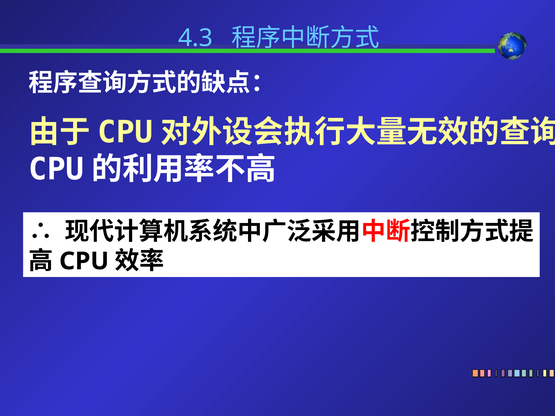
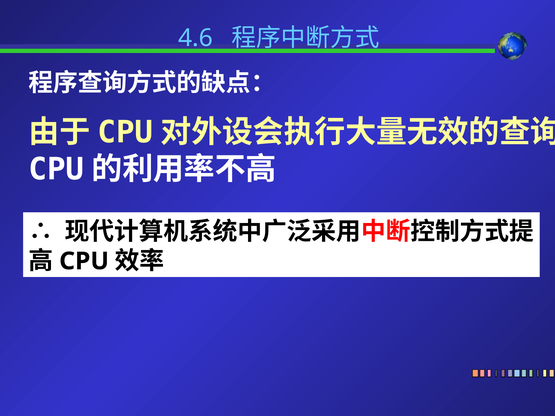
4.3: 4.3 -> 4.6
